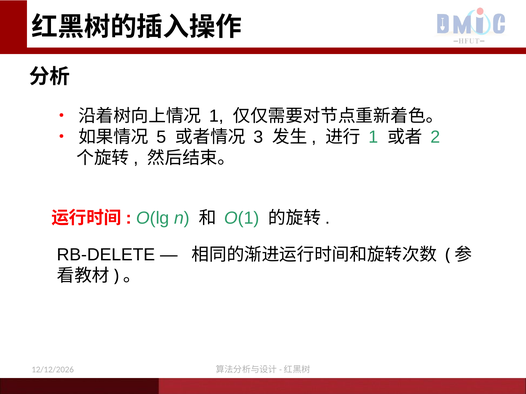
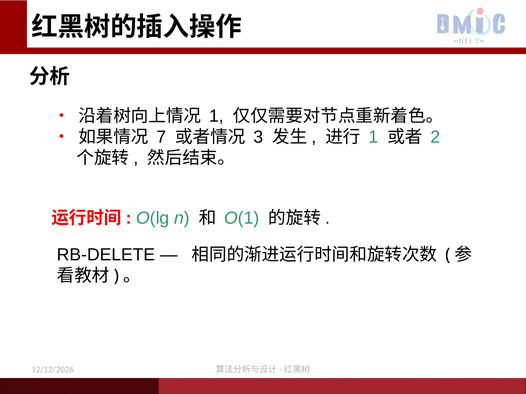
5: 5 -> 7
